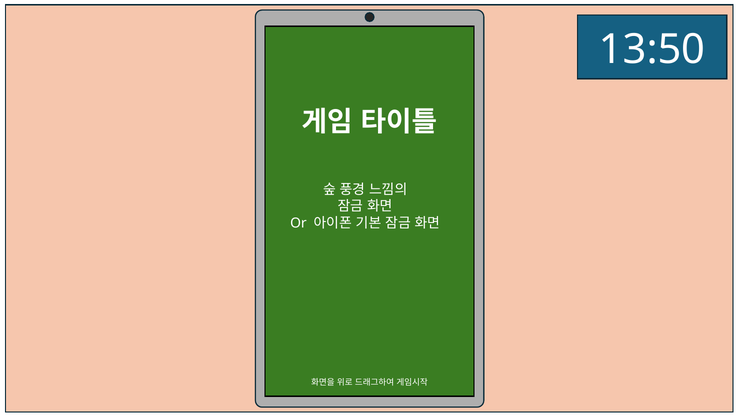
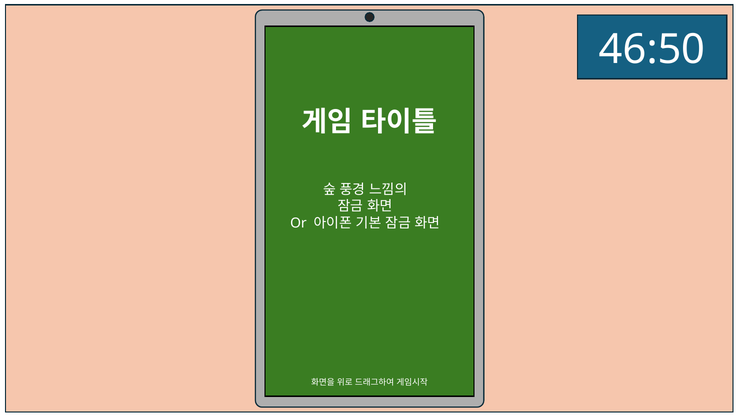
13:50: 13:50 -> 46:50
